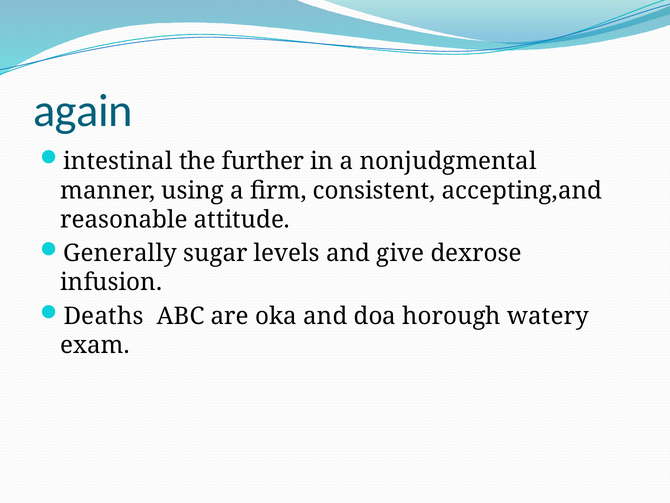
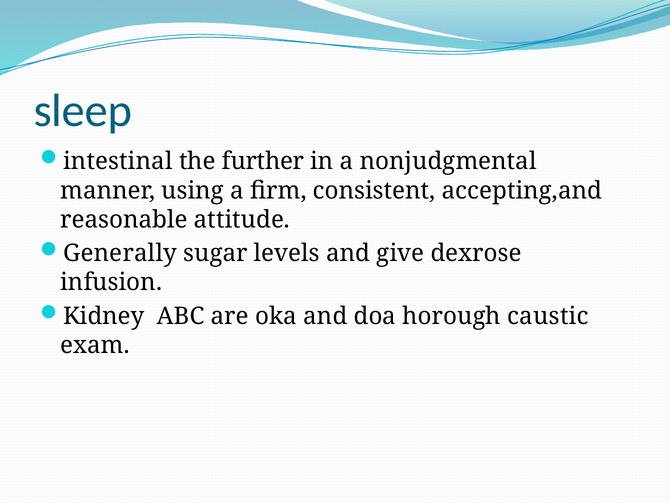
again: again -> sleep
Deaths: Deaths -> Kidney
watery: watery -> caustic
